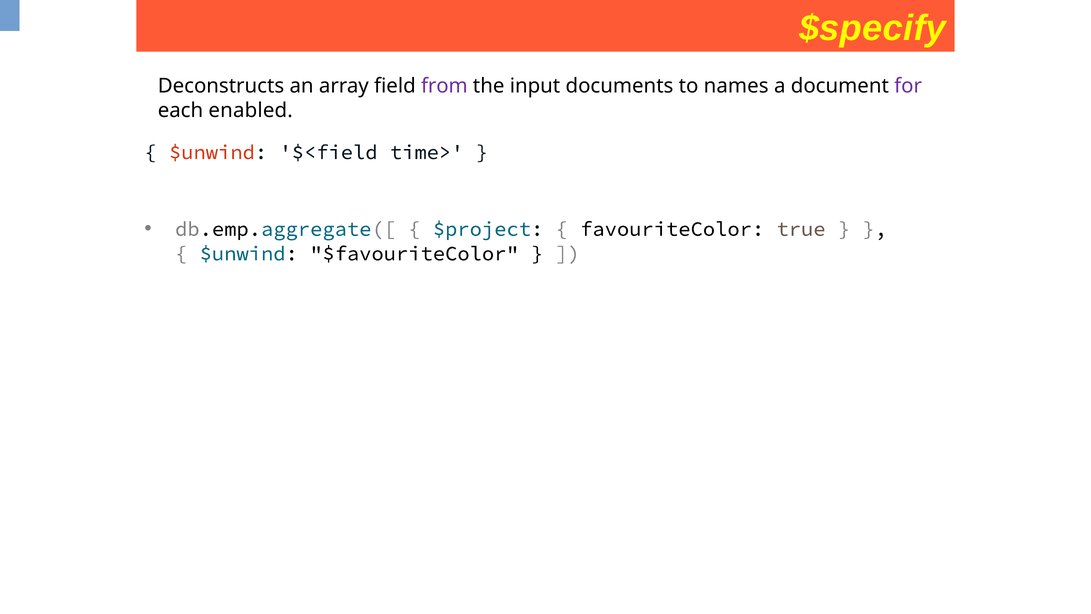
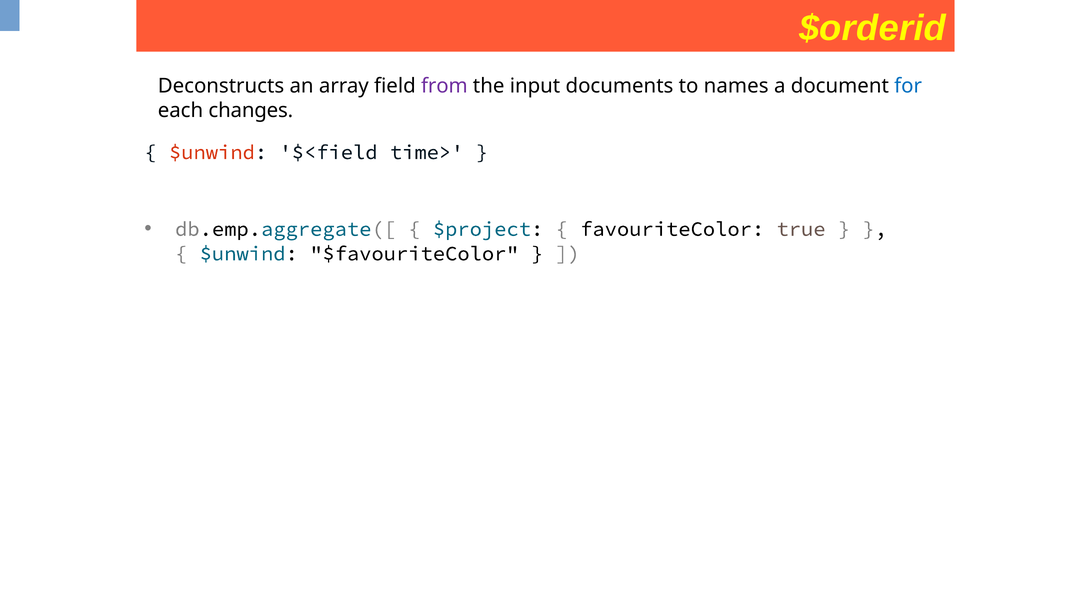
$specify: $specify -> $orderid
for colour: purple -> blue
enabled: enabled -> changes
